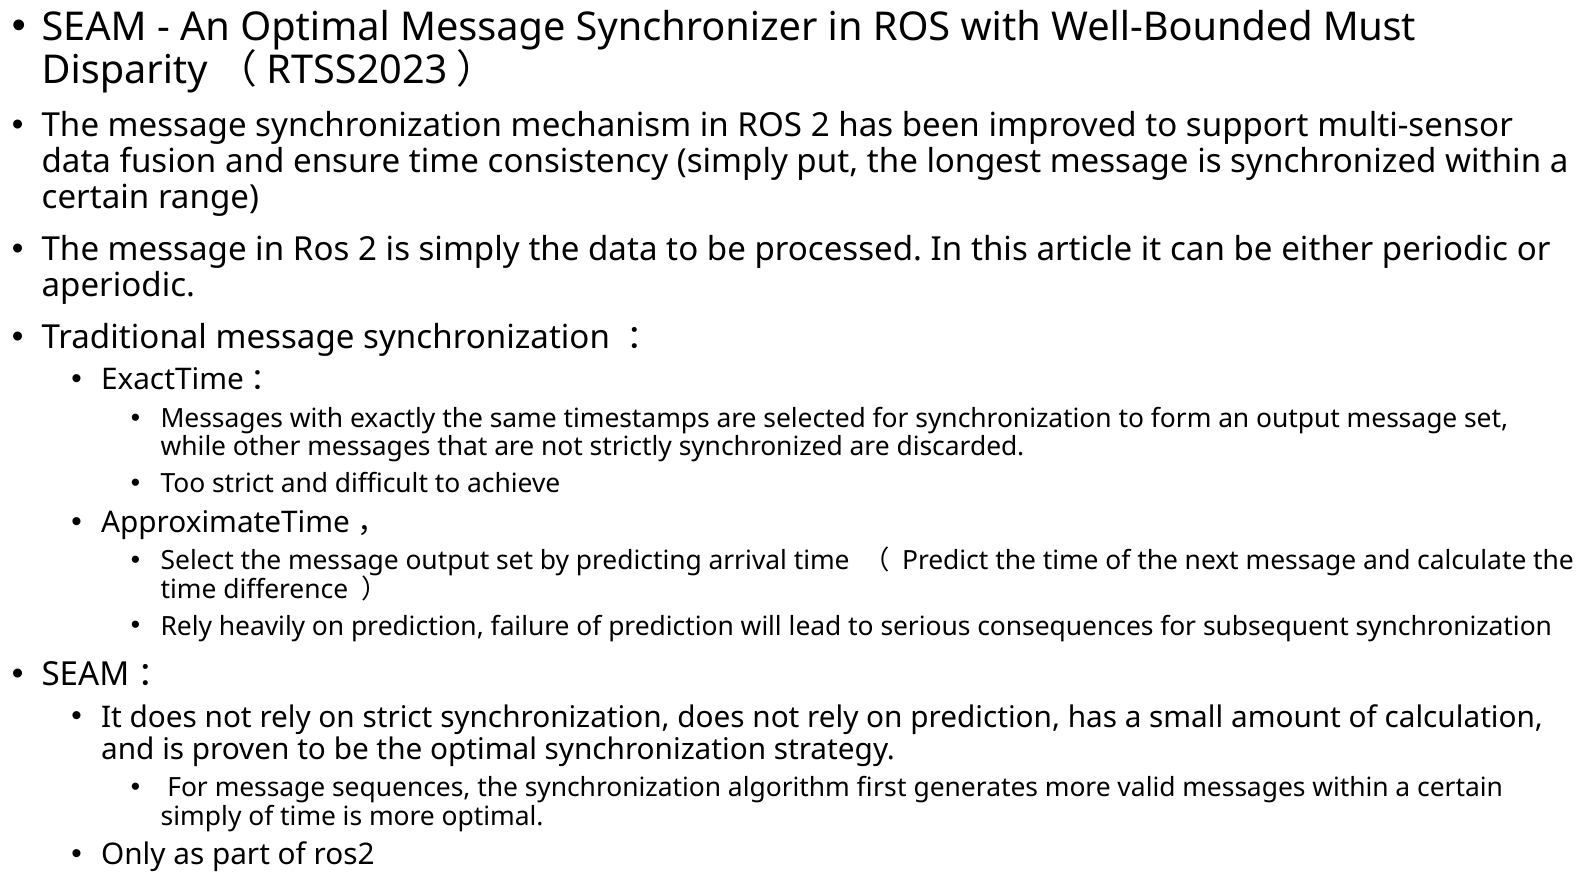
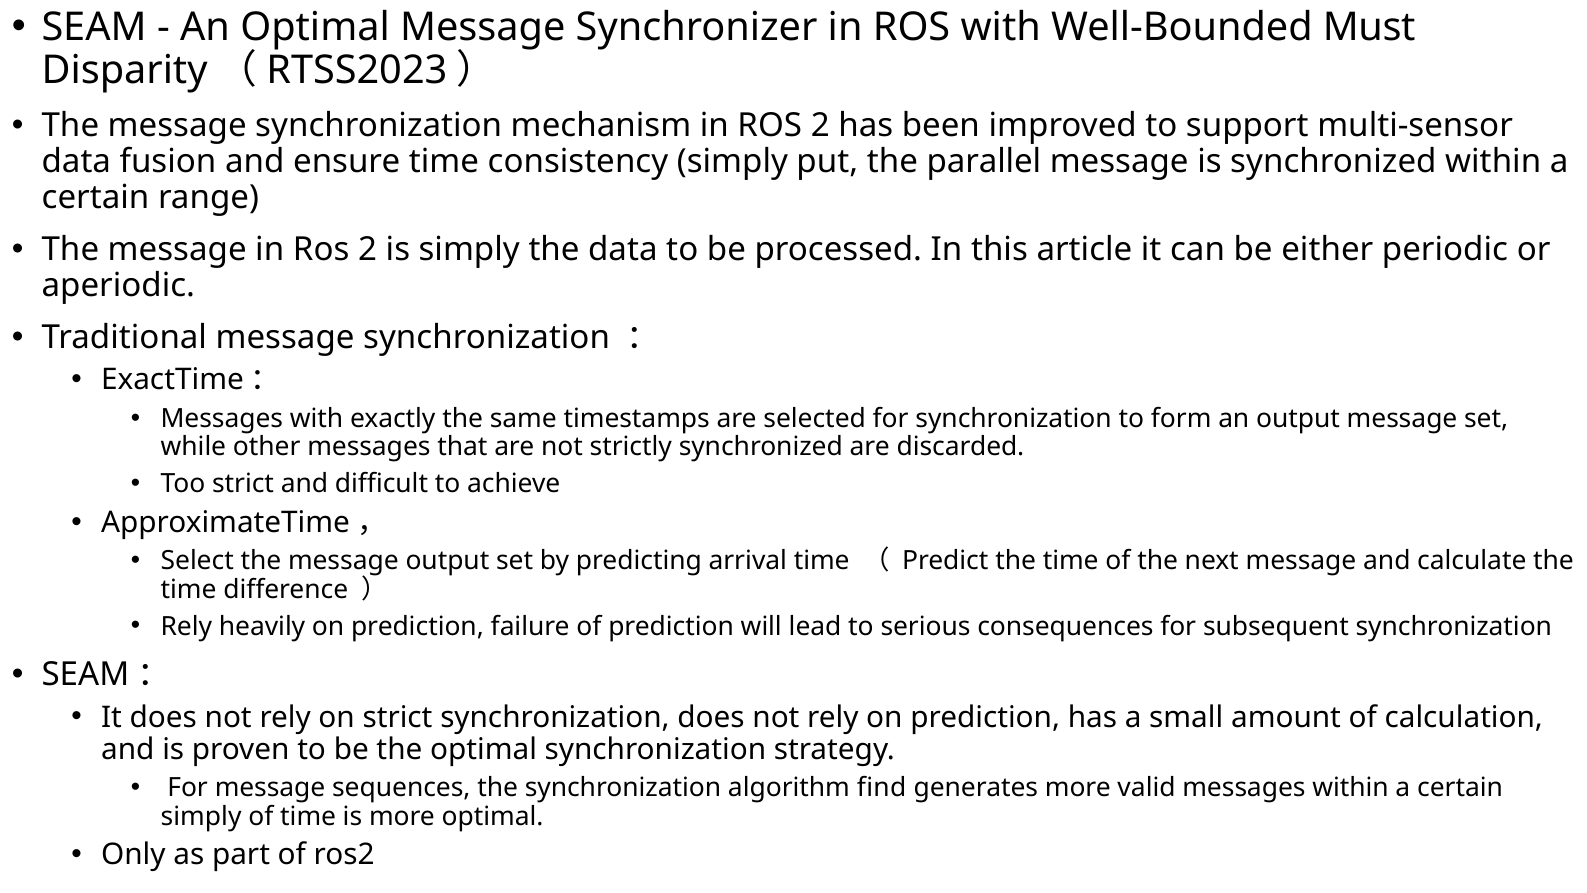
longest: longest -> parallel
first: first -> find
